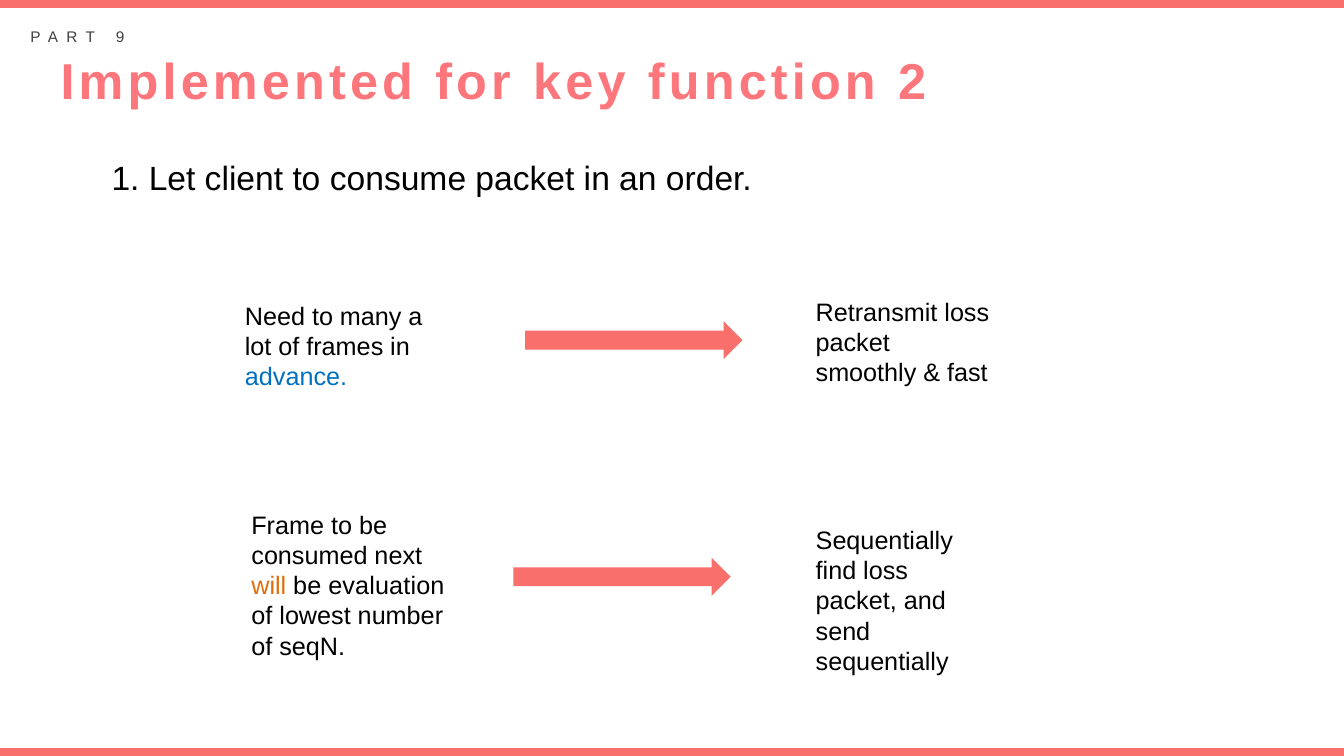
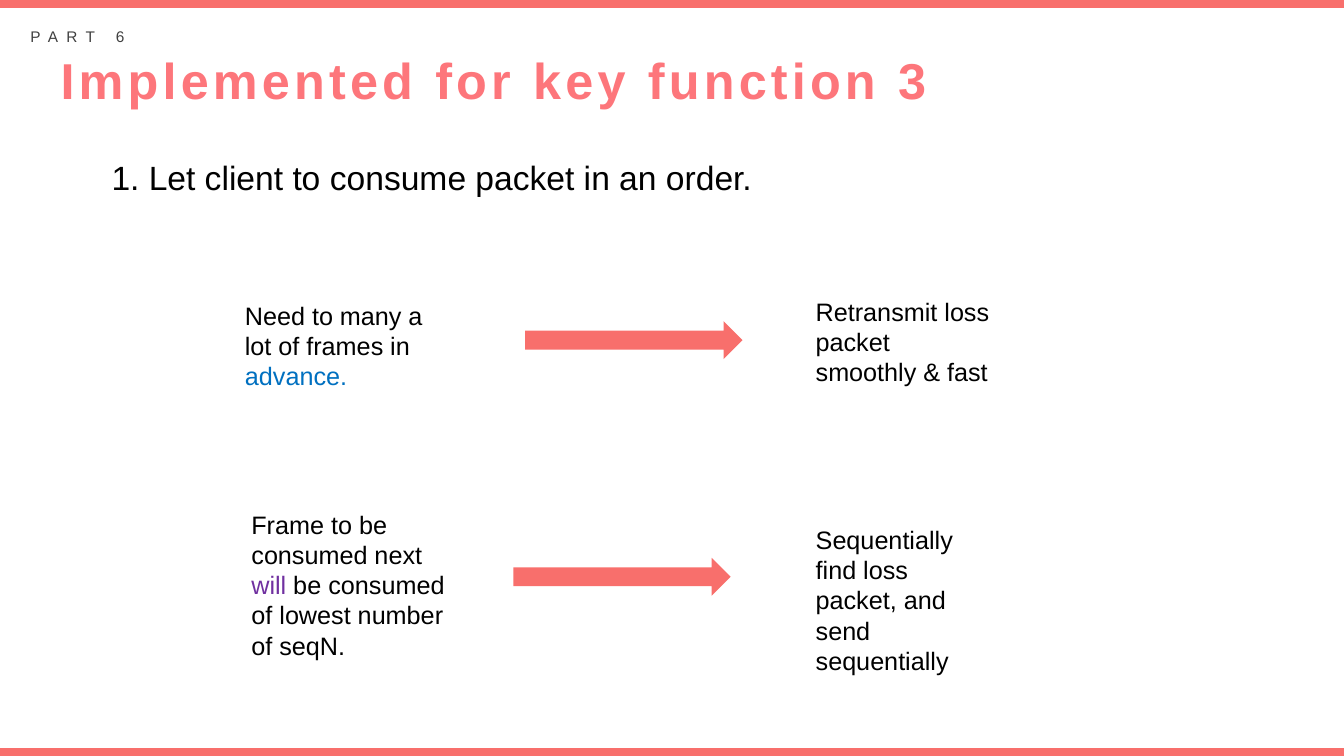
9: 9 -> 6
2: 2 -> 3
will colour: orange -> purple
evaluation at (386, 586): evaluation -> consumed
